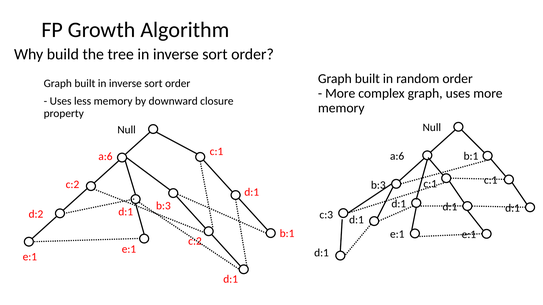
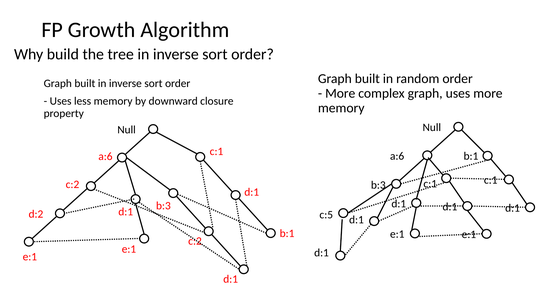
c:3: c:3 -> c:5
